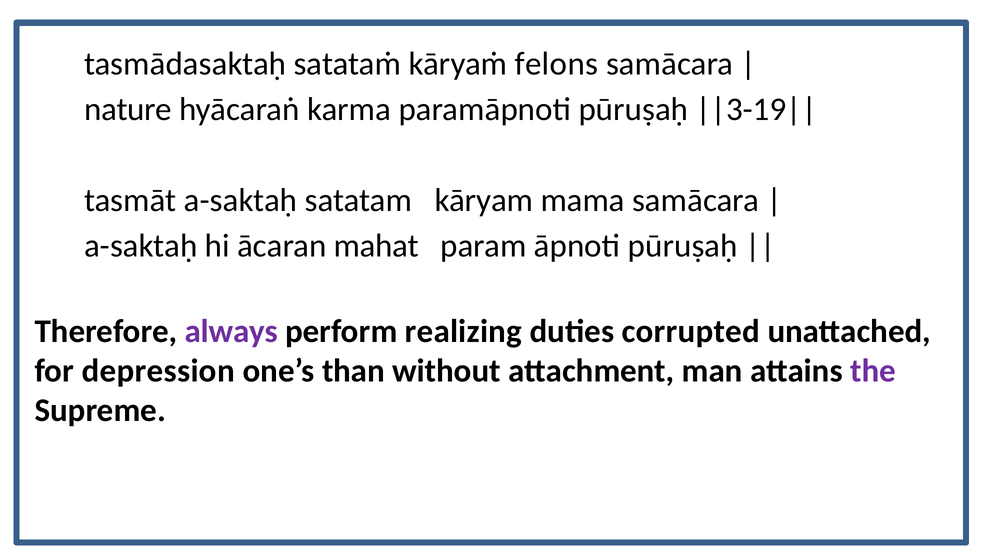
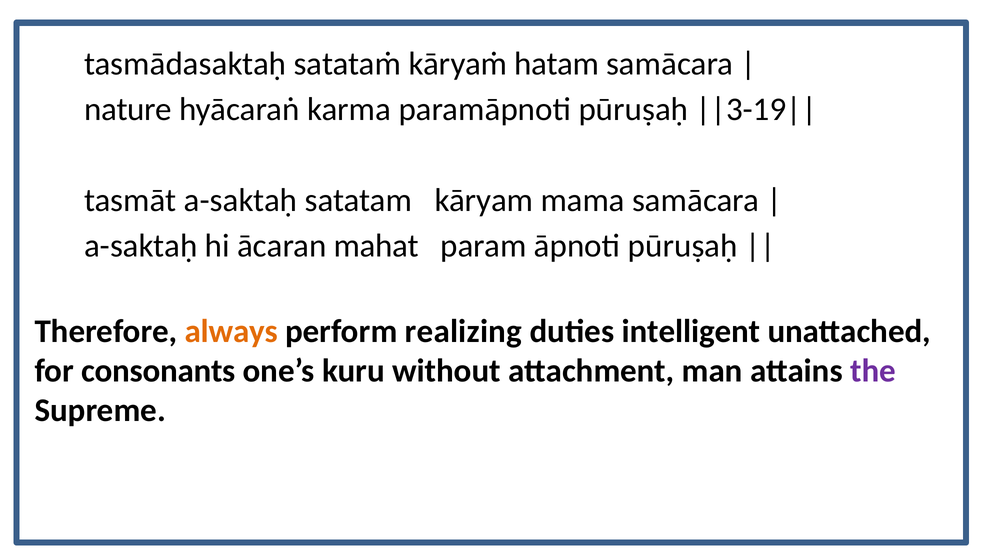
felons: felons -> hatam
always colour: purple -> orange
corrupted: corrupted -> intelligent
depression: depression -> consonants
than: than -> kuru
